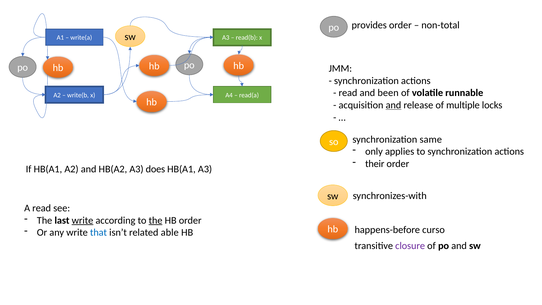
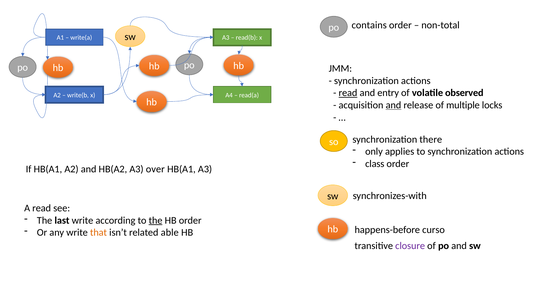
provides: provides -> contains
read at (348, 93) underline: none -> present
been: been -> entry
runnable: runnable -> observed
same: same -> there
their: their -> class
does: does -> over
write at (82, 220) underline: present -> none
that colour: blue -> orange
